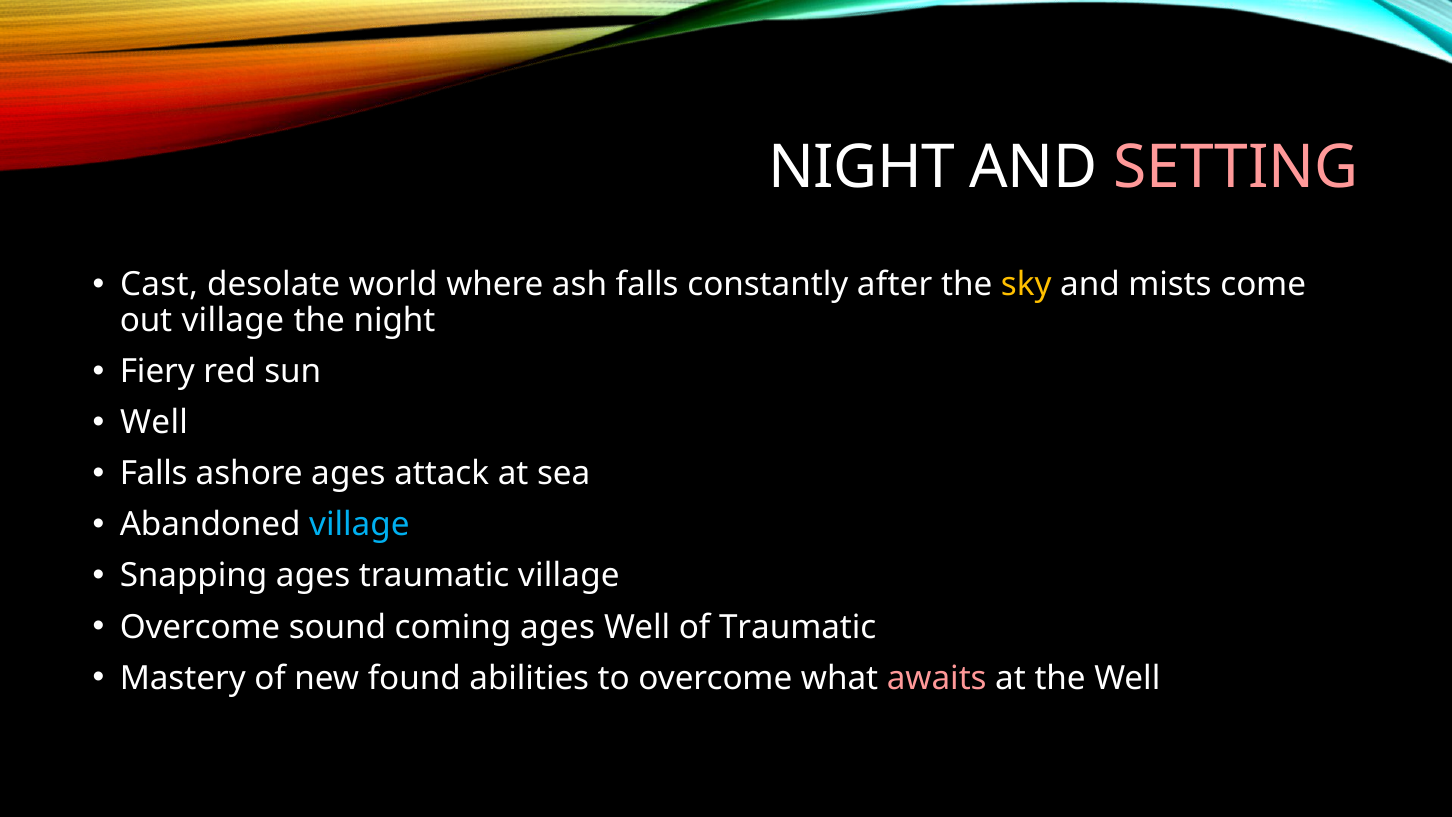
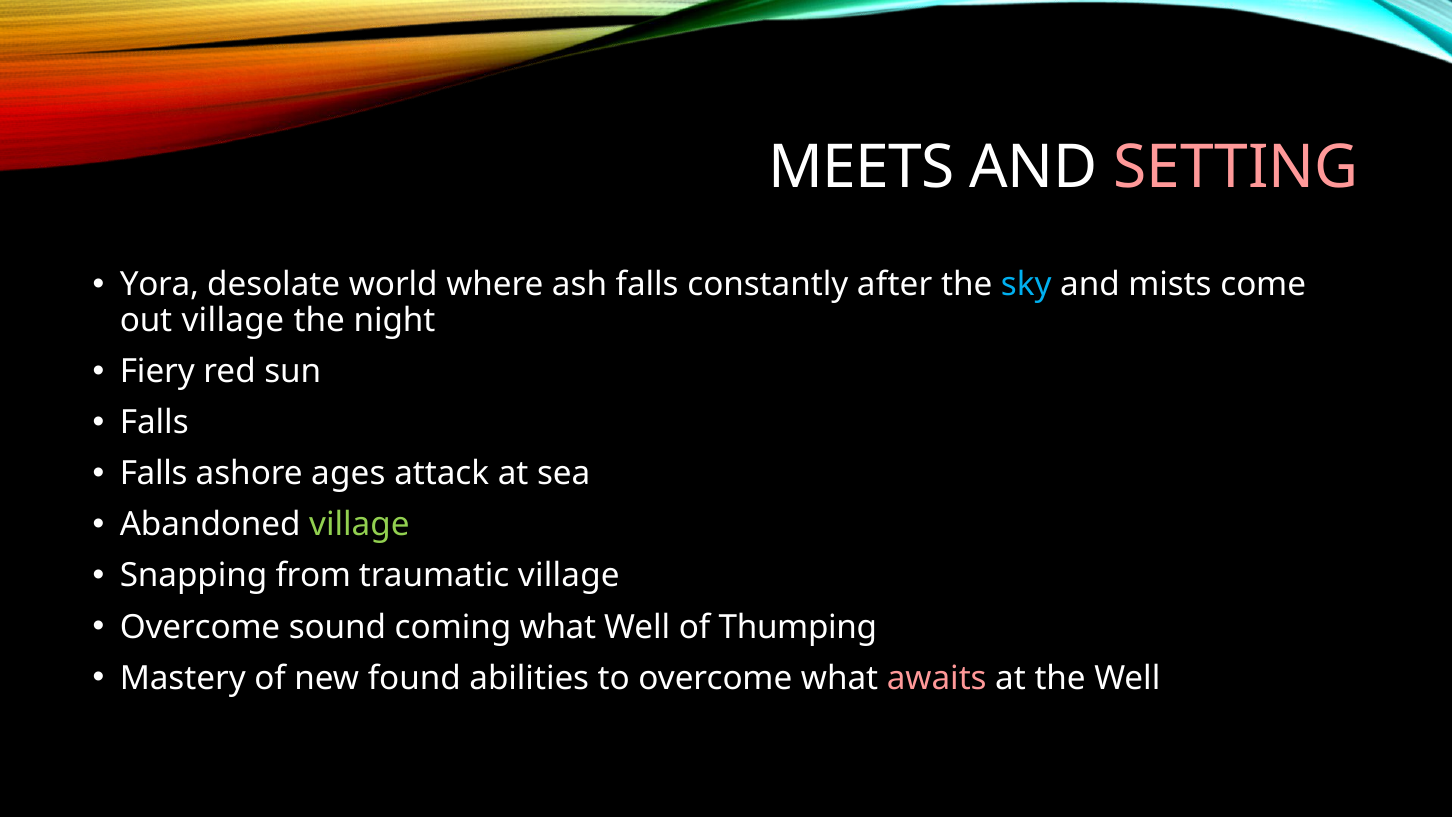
NIGHT at (862, 168): NIGHT -> MEETS
Cast: Cast -> Yora
sky colour: yellow -> light blue
Well at (154, 423): Well -> Falls
village at (359, 525) colour: light blue -> light green
Snapping ages: ages -> from
coming ages: ages -> what
of Traumatic: Traumatic -> Thumping
